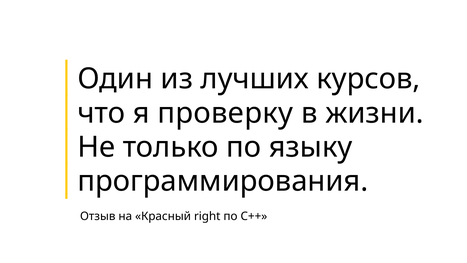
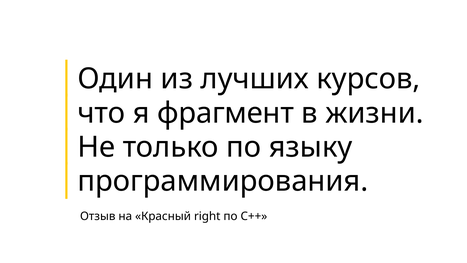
проверку: проверку -> фрагмент
